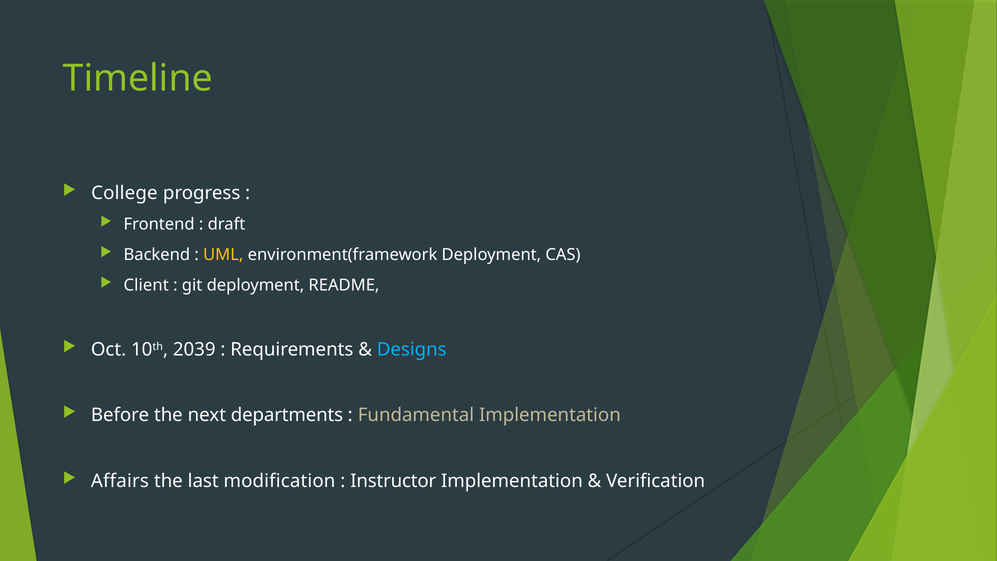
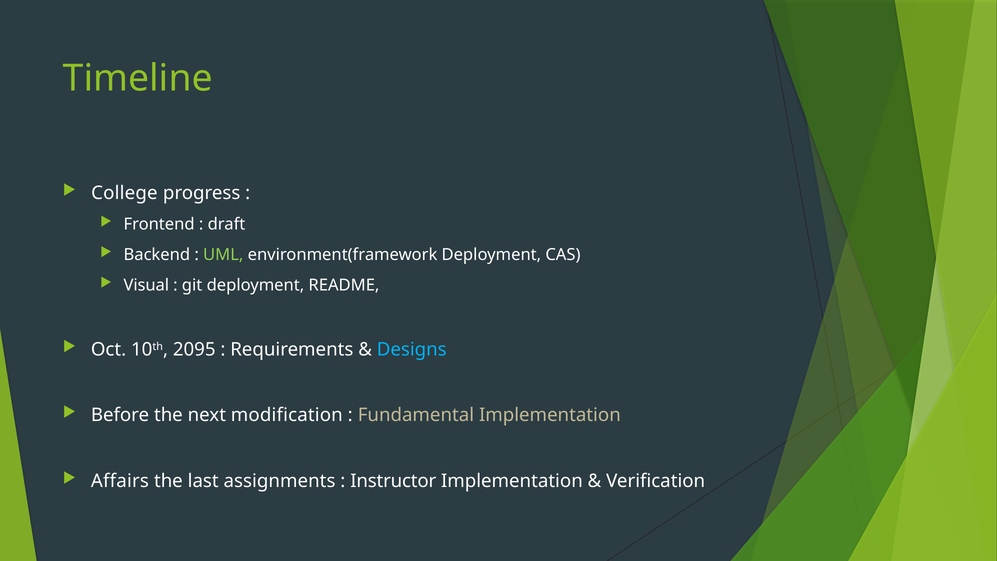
UML colour: yellow -> light green
Client: Client -> Visual
2039: 2039 -> 2095
departments: departments -> modification
modification: modification -> assignments
